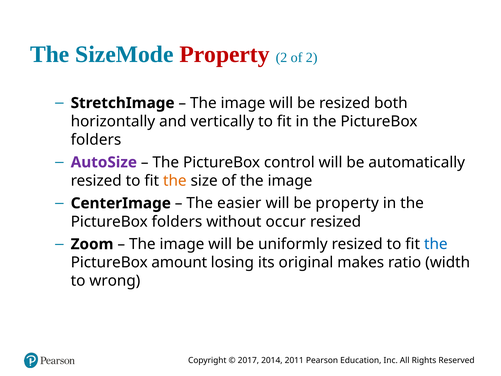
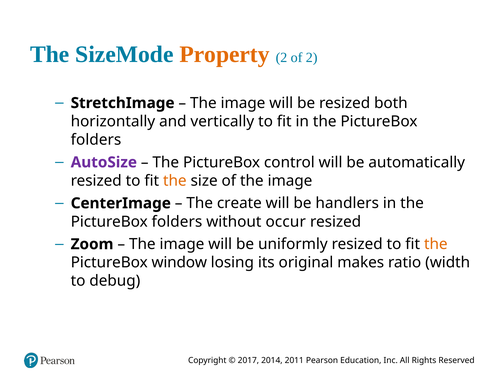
Property at (225, 54) colour: red -> orange
easier: easier -> create
be property: property -> handlers
the at (436, 244) colour: blue -> orange
amount: amount -> window
wrong: wrong -> debug
